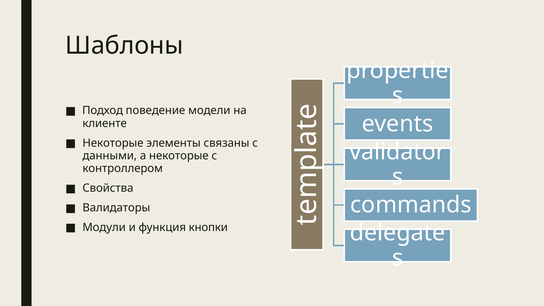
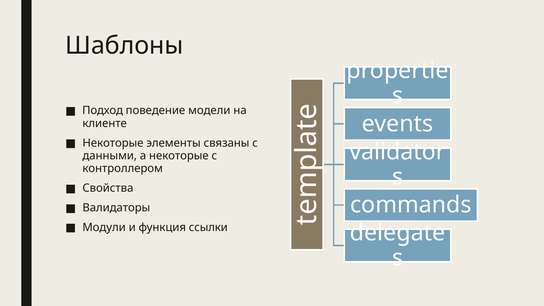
кнопки: кнопки -> ссылки
